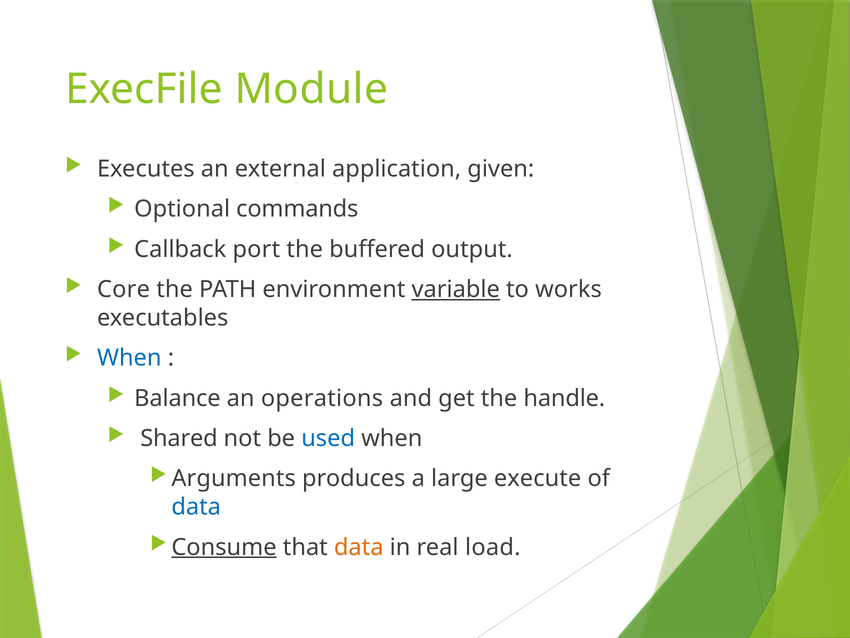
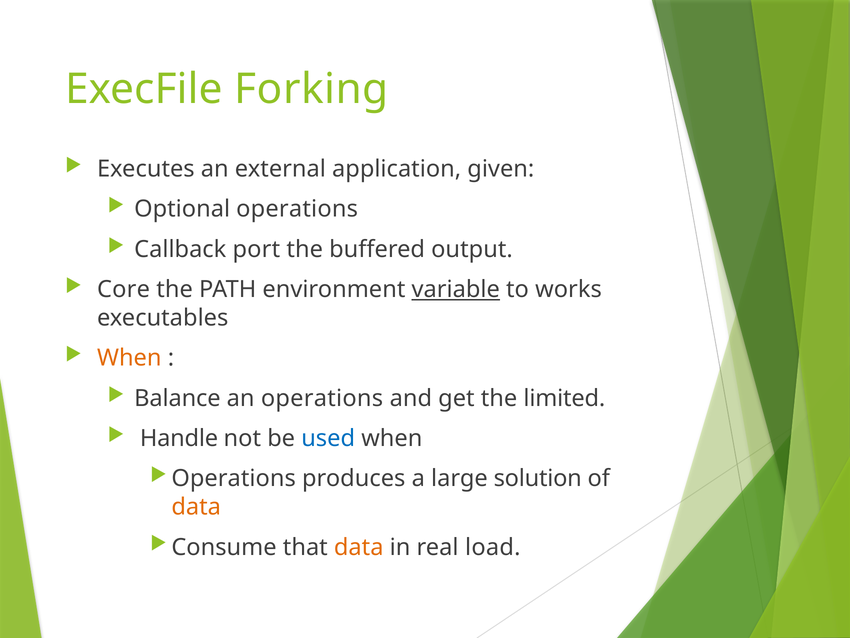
Module: Module -> Forking
Optional commands: commands -> operations
When at (129, 358) colour: blue -> orange
handle: handle -> limited
Shared: Shared -> Handle
Arguments at (234, 478): Arguments -> Operations
execute: execute -> solution
data at (196, 507) colour: blue -> orange
Consume underline: present -> none
